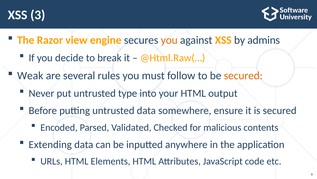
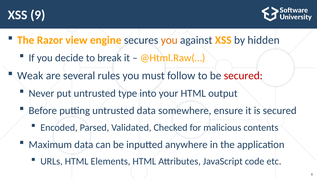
3: 3 -> 9
admins: admins -> hidden
secured at (243, 75) colour: orange -> red
Extending: Extending -> Maximum
